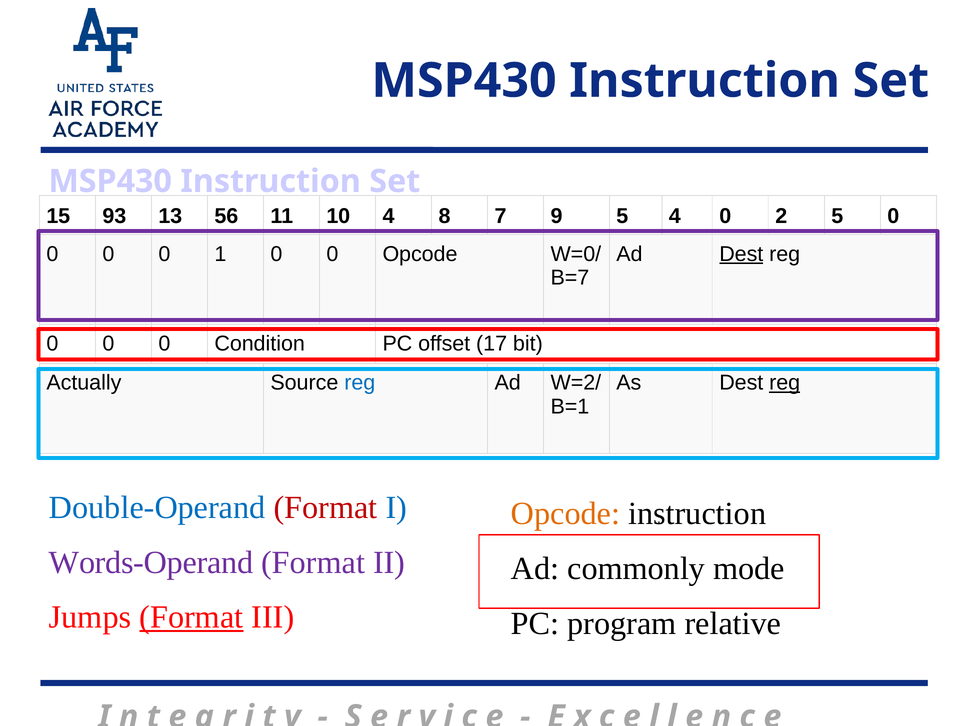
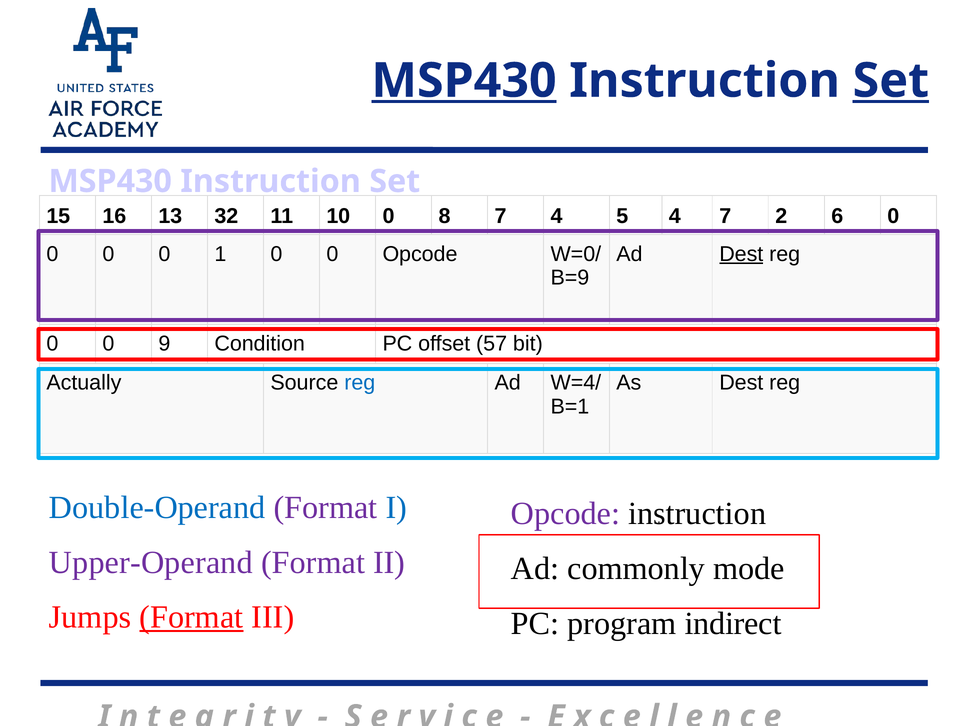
MSP430 at (464, 81) underline: none -> present
Set at (891, 81) underline: none -> present
15 93: 93 -> 16
56: 56 -> 32
10 4: 4 -> 0
7 9: 9 -> 4
4 0: 0 -> 7
2 5: 5 -> 6
B=7: B=7 -> B=9
0 at (164, 344): 0 -> 9
17: 17 -> 57
W=2/: W=2/ -> W=4/
reg at (785, 383) underline: present -> none
Format at (325, 508) colour: red -> purple
Opcode at (565, 514) colour: orange -> purple
Words-Operand: Words-Operand -> Upper-Operand
relative: relative -> indirect
